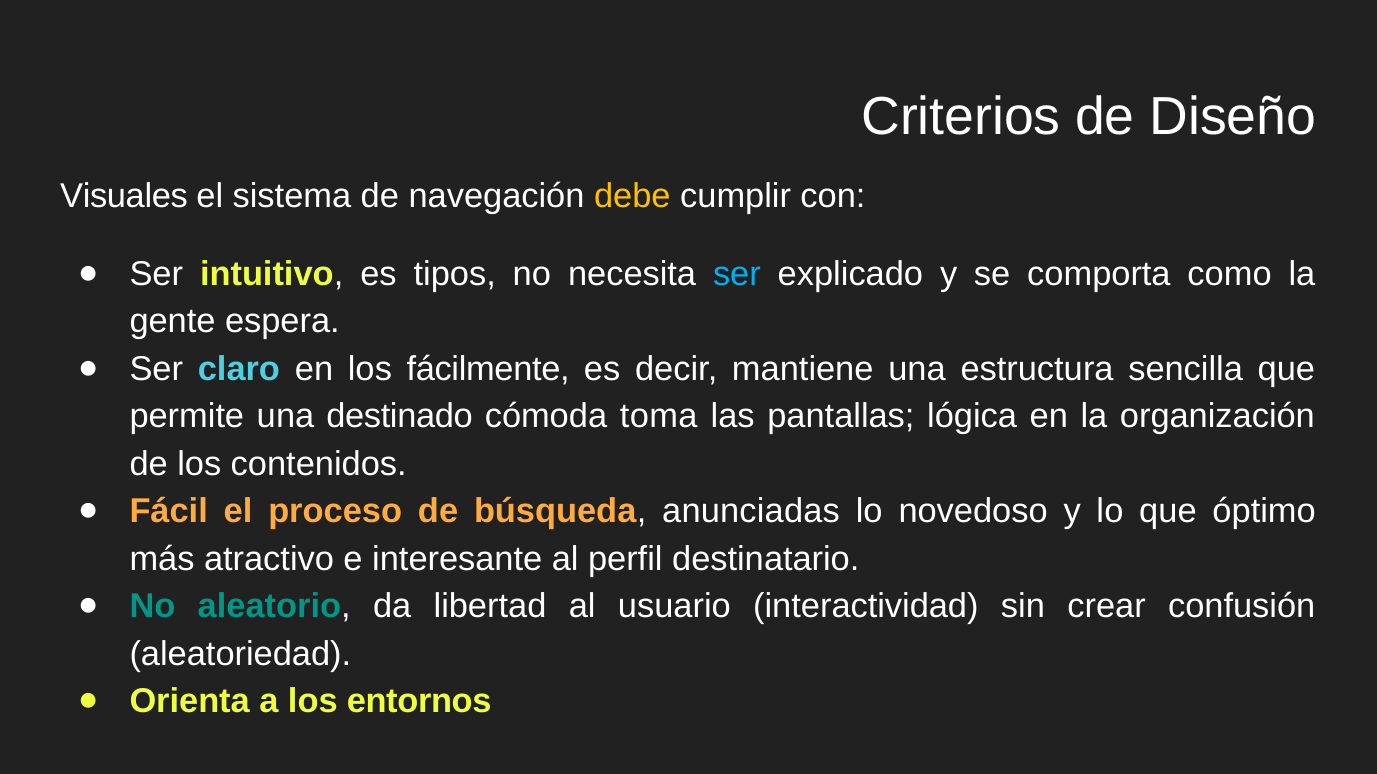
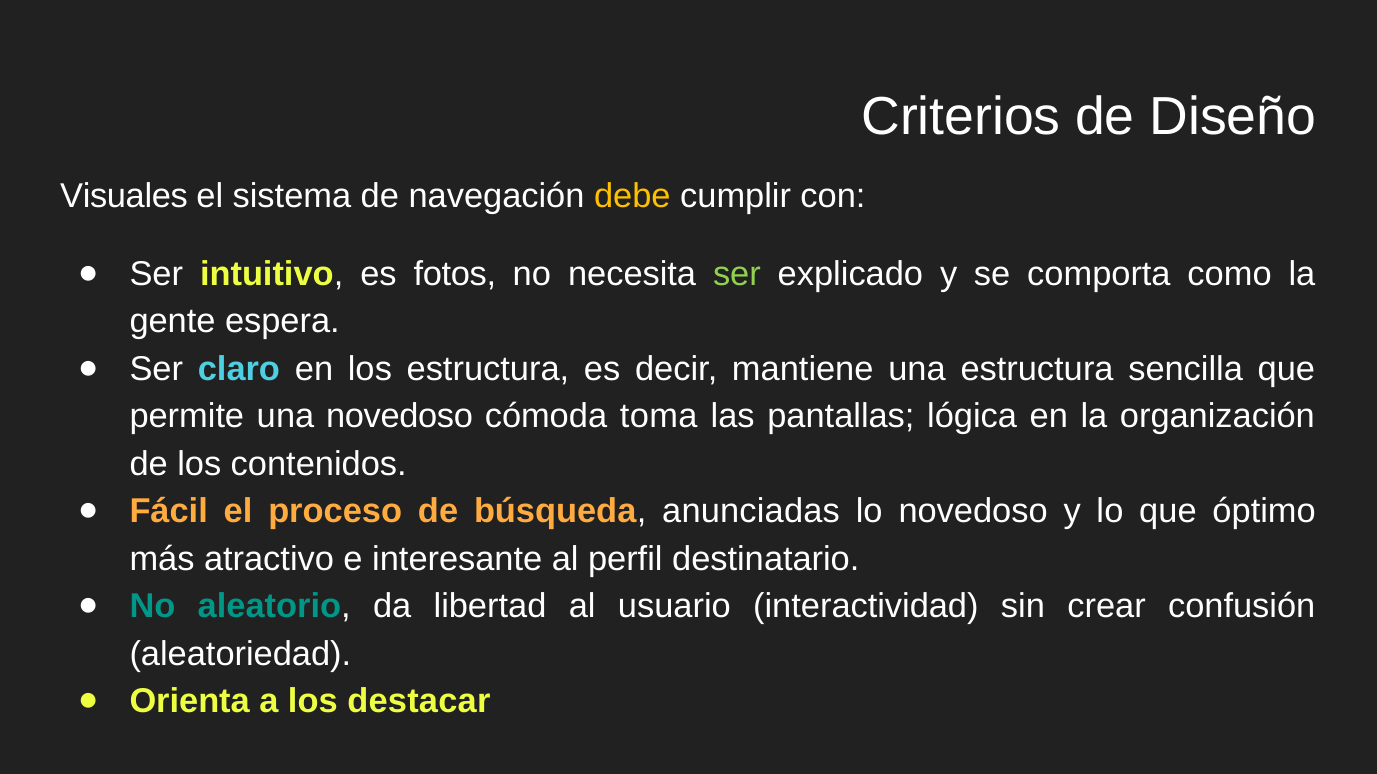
tipos: tipos -> fotos
ser at (737, 274) colour: light blue -> light green
los fácilmente: fácilmente -> estructura
una destinado: destinado -> novedoso
entornos: entornos -> destacar
